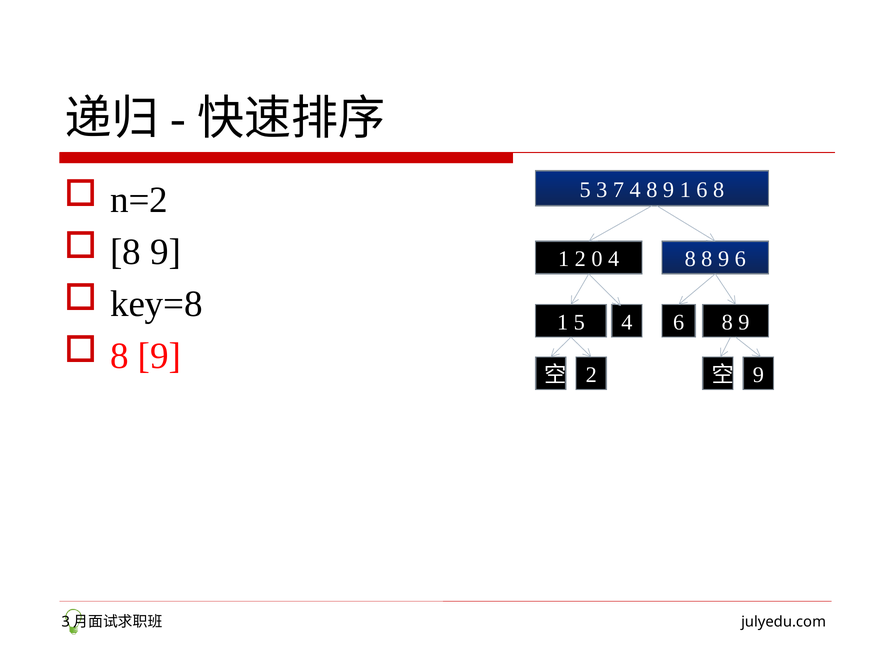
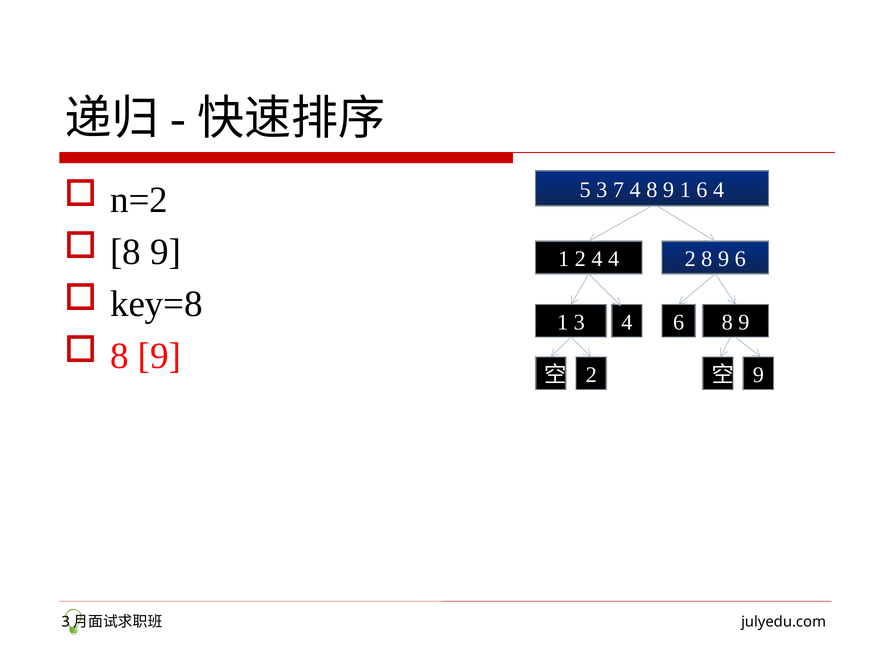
1 6 8: 8 -> 4
2 0: 0 -> 4
8 at (690, 259): 8 -> 2
1 5: 5 -> 3
